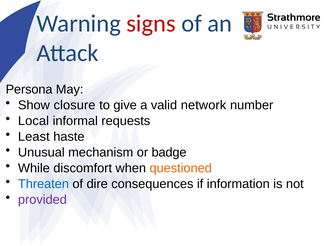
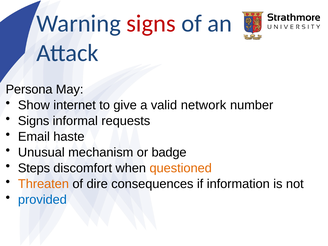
closure: closure -> internet
Local at (33, 121): Local -> Signs
Least: Least -> Email
While: While -> Steps
Threaten colour: blue -> orange
provided colour: purple -> blue
